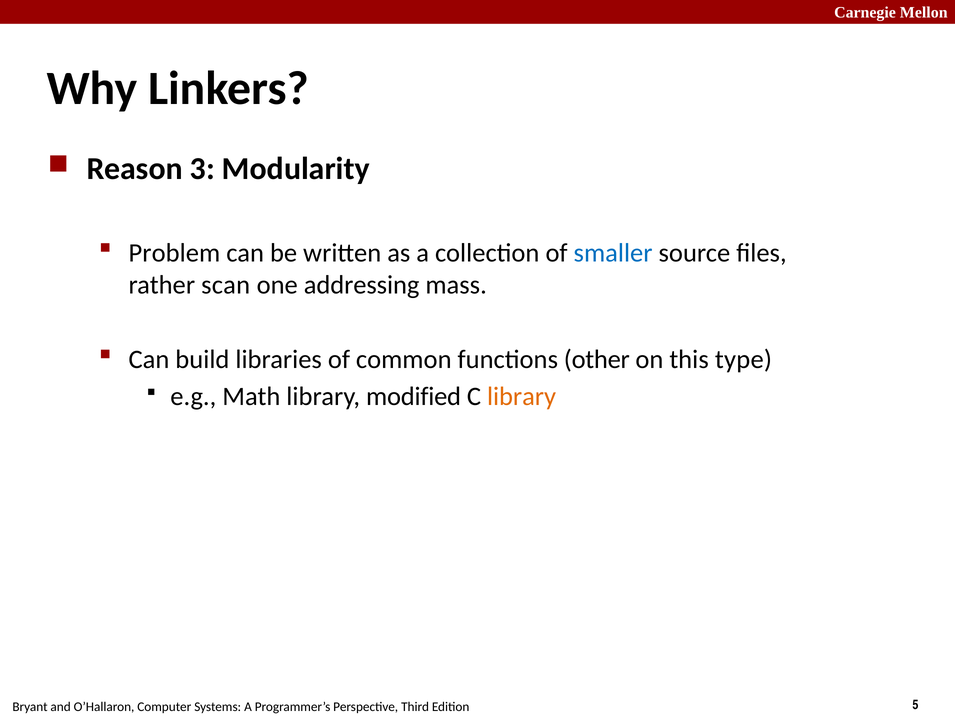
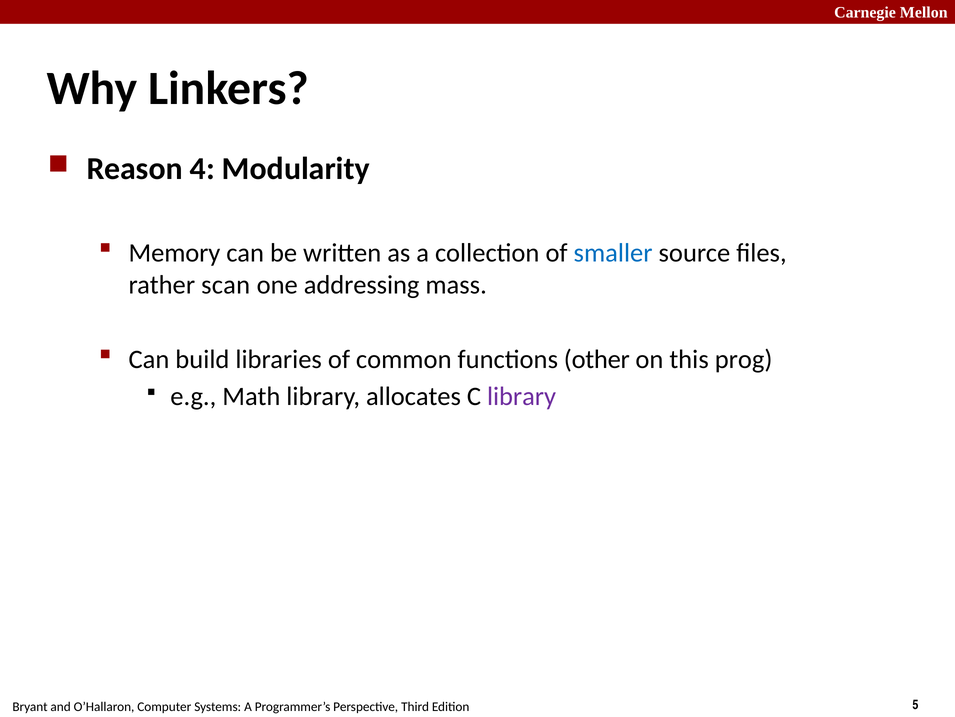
3: 3 -> 4
Problem: Problem -> Memory
type: type -> prog
modified: modified -> allocates
library at (522, 396) colour: orange -> purple
